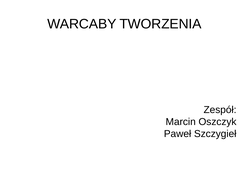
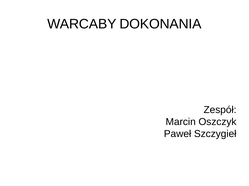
TWORZENIA: TWORZENIA -> DOKONANIA
